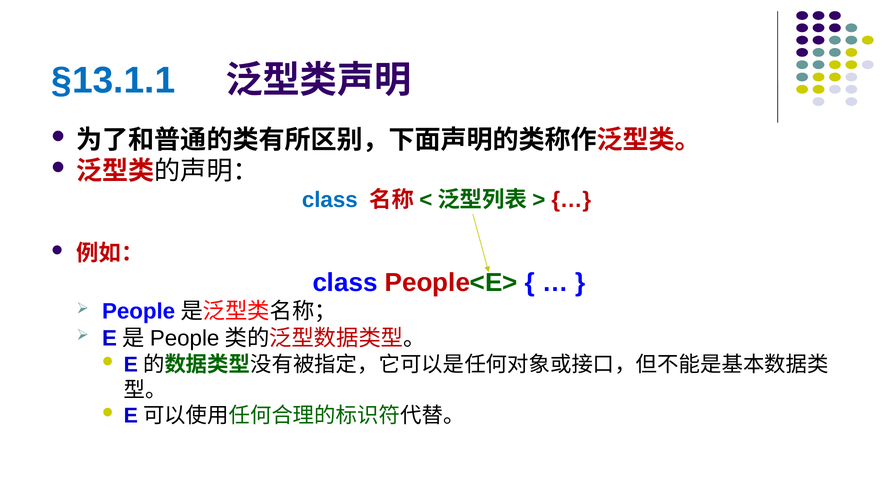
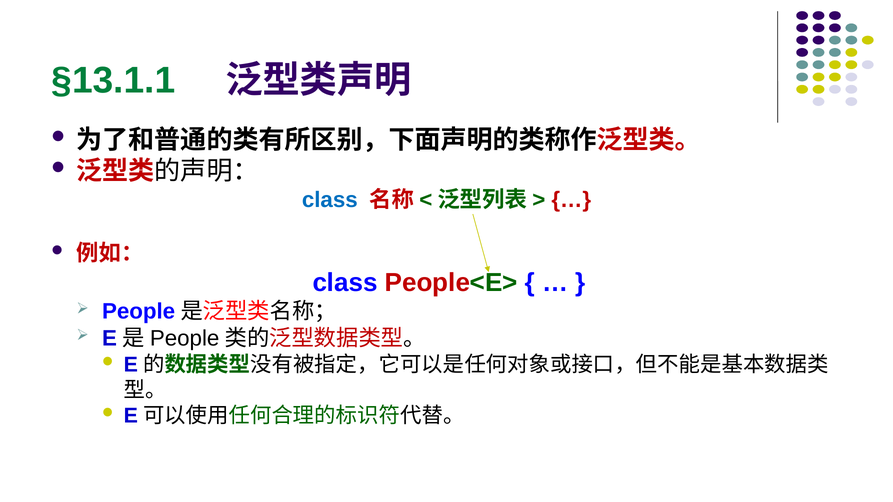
§13.1.1 colour: blue -> green
